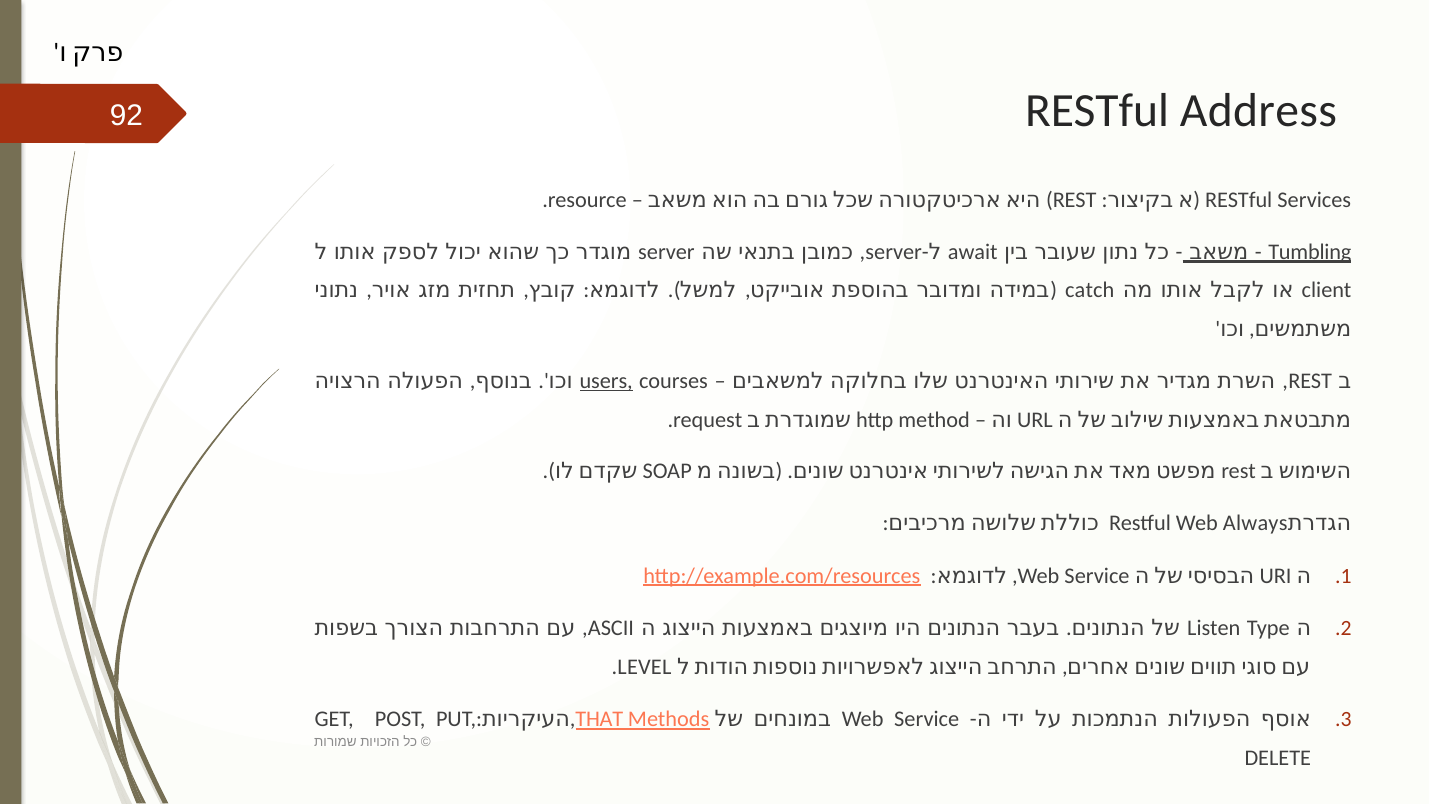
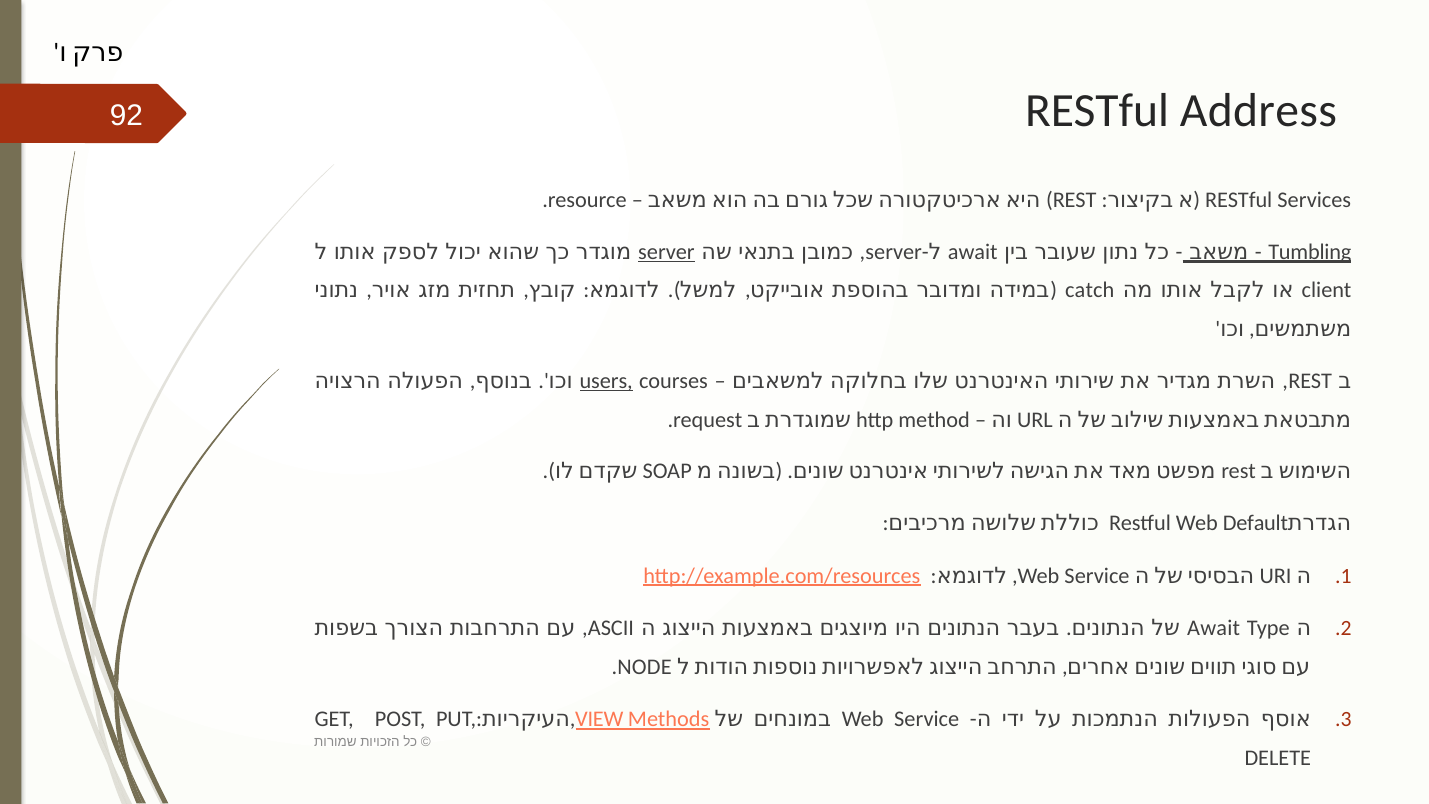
server at (666, 252) underline: none -> present
Always: Always -> Default
Listen at (1214, 628): Listen -> Await
LEVEL: LEVEL -> NODE
THAT: THAT -> VIEW
